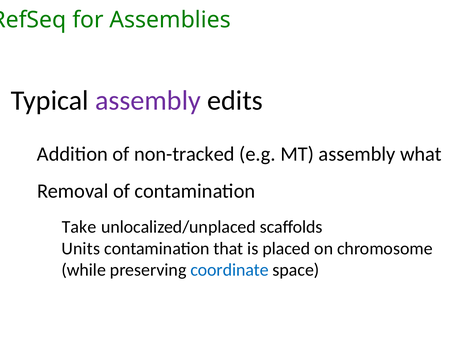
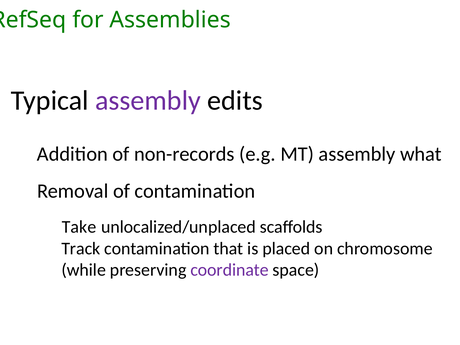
non-tracked: non-tracked -> non-records
Units: Units -> Track
coordinate colour: blue -> purple
